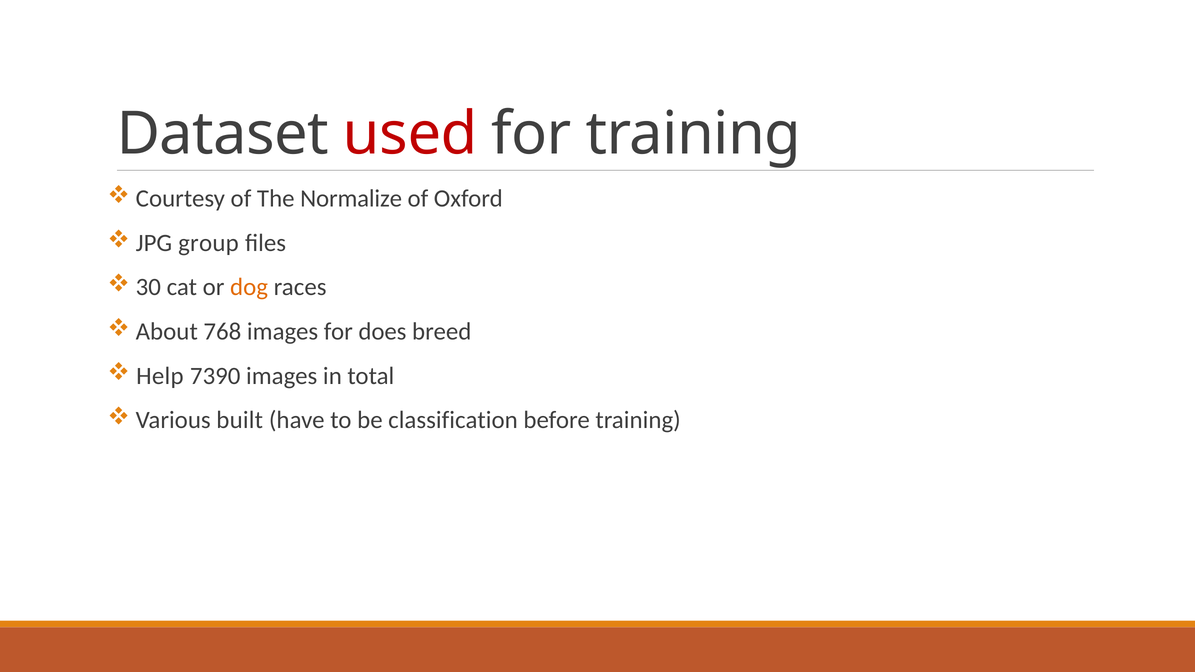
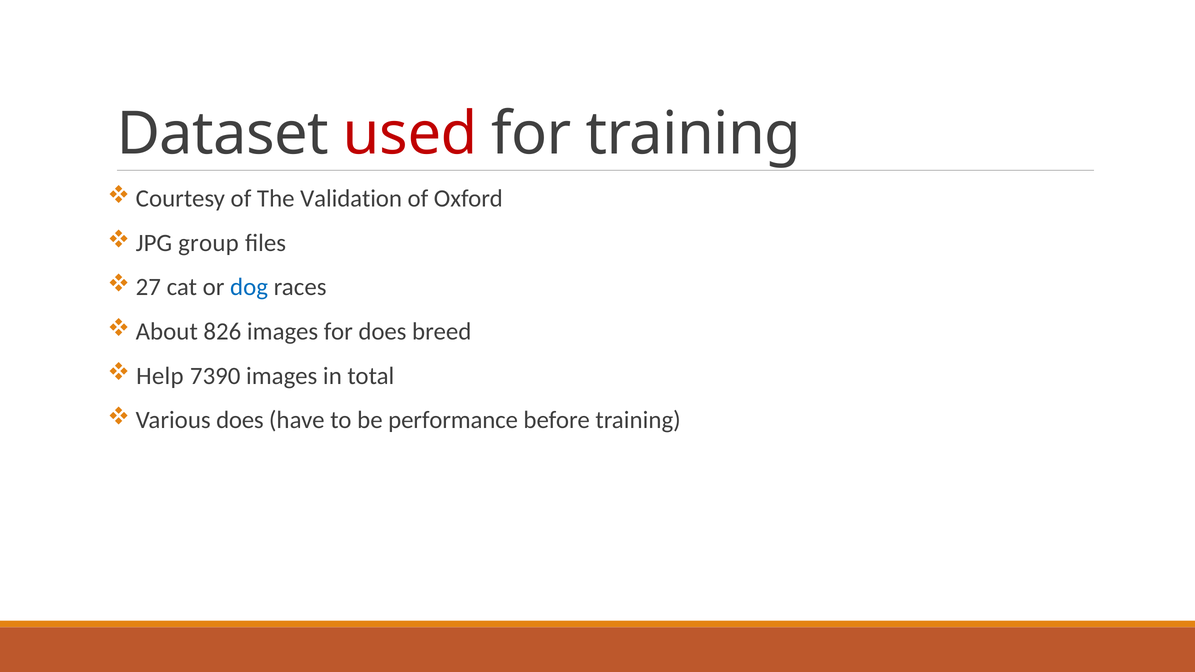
Normalize: Normalize -> Validation
30: 30 -> 27
dog colour: orange -> blue
768: 768 -> 826
Various built: built -> does
classification: classification -> performance
